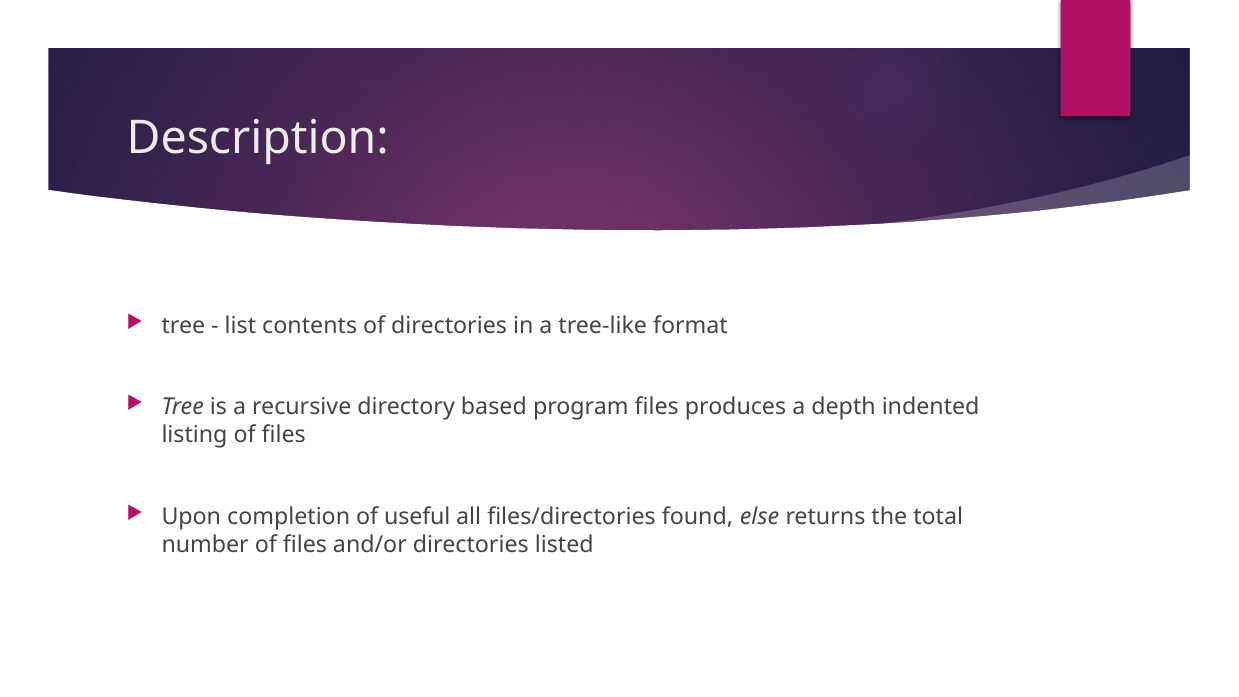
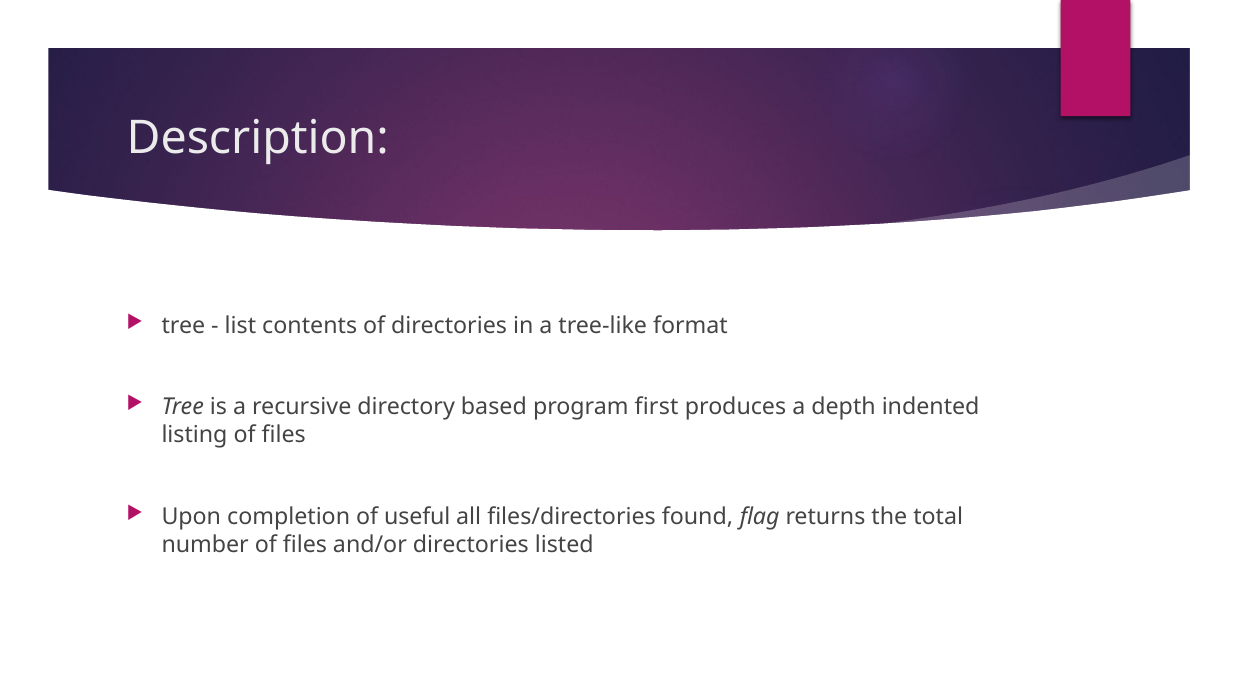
program files: files -> first
else: else -> flag
